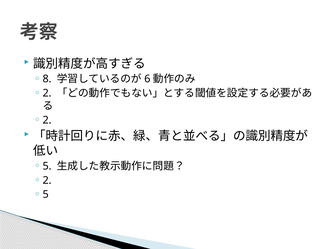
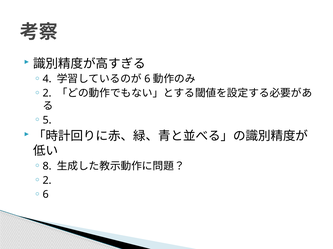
8: 8 -> 4
2 at (47, 120): 2 -> 5
5 at (47, 167): 5 -> 8
5 at (46, 195): 5 -> 6
